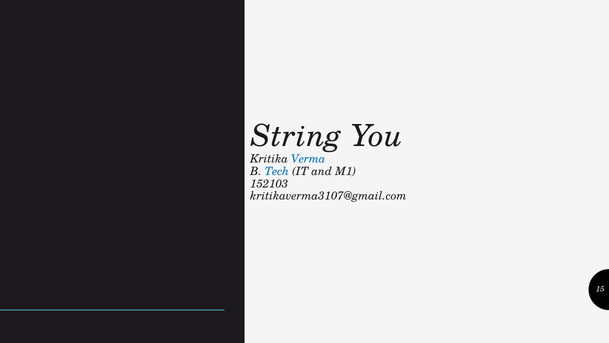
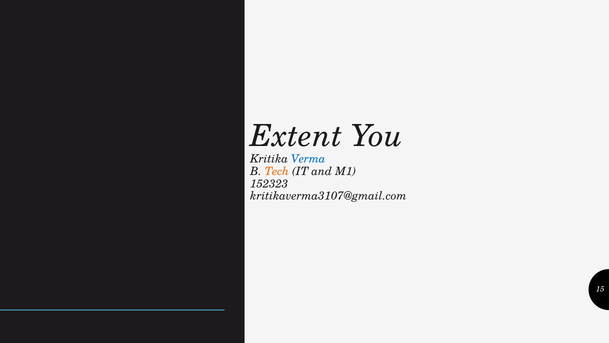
String: String -> Extent
Tech colour: blue -> orange
152103: 152103 -> 152323
